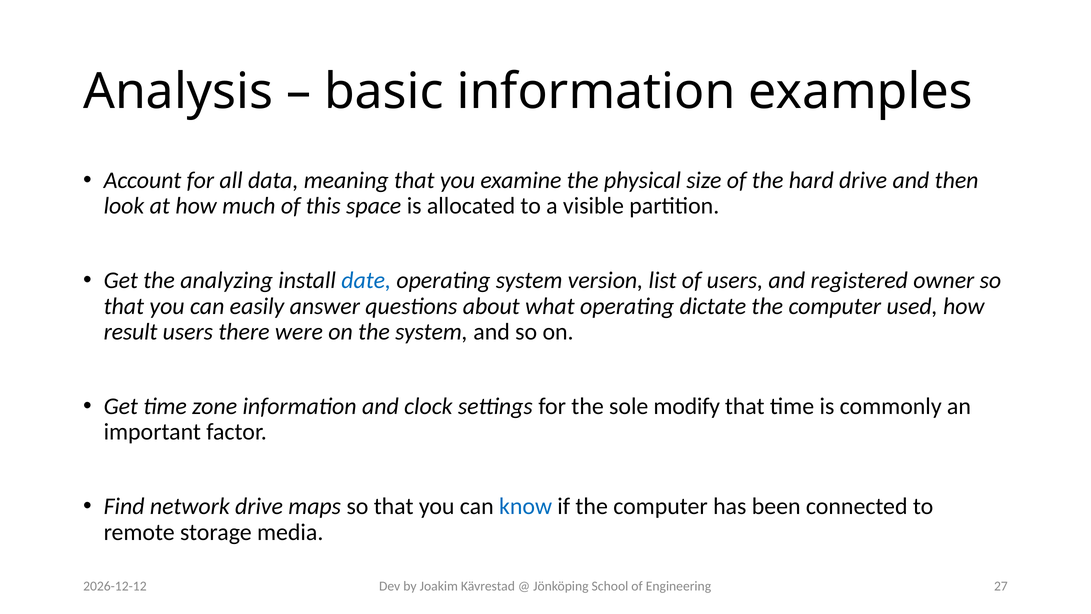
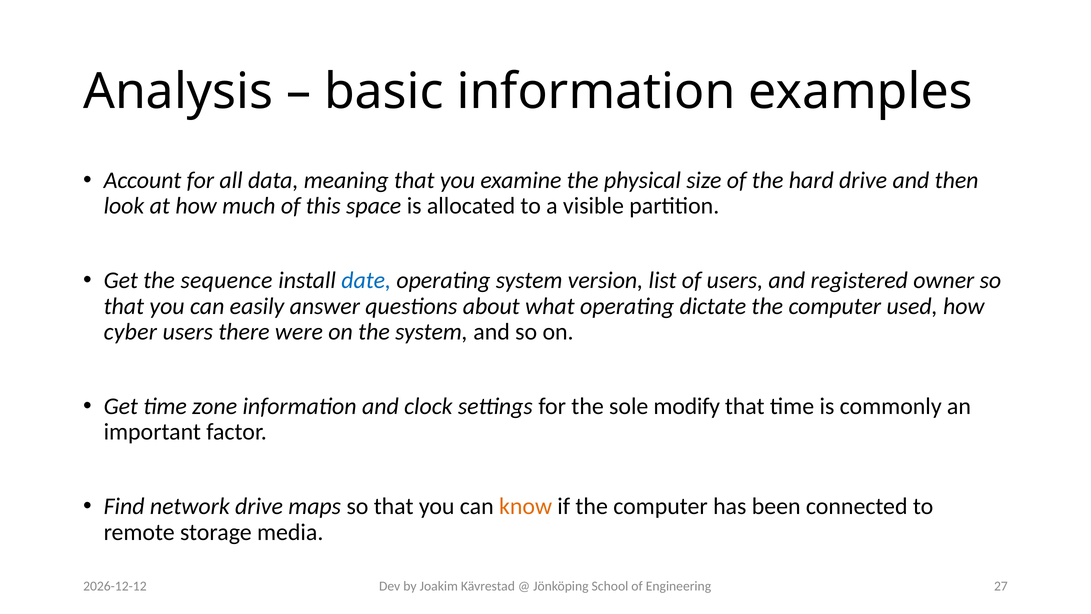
analyzing: analyzing -> sequence
result: result -> cyber
know colour: blue -> orange
